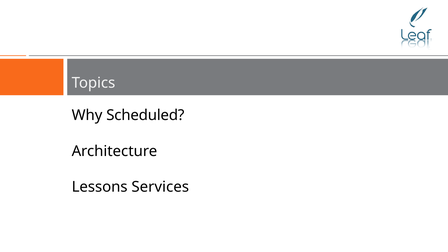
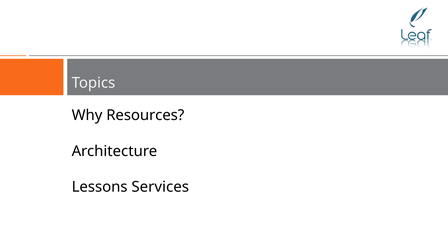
Scheduled: Scheduled -> Resources
